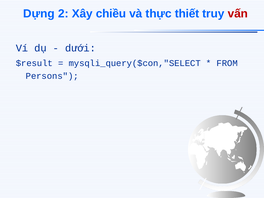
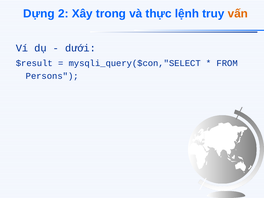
chiều: chiều -> trong
thiết: thiết -> lệnh
vấn colour: red -> orange
